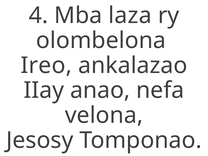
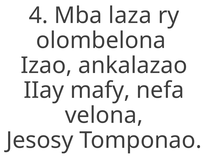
Ireo: Ireo -> Izao
anao: anao -> mafy
